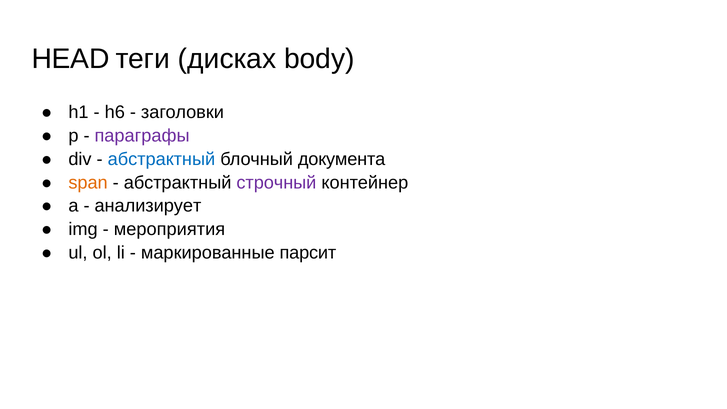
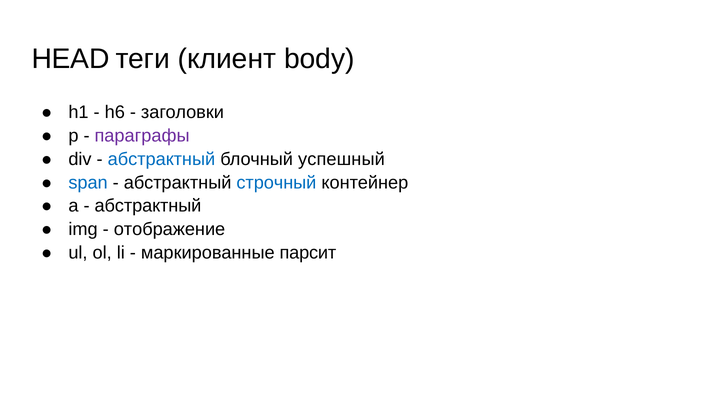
дисках: дисках -> клиент
документа: документа -> успешный
span colour: orange -> blue
строчный colour: purple -> blue
анализирует at (148, 206): анализирует -> абстрактный
мероприятия: мероприятия -> отображение
